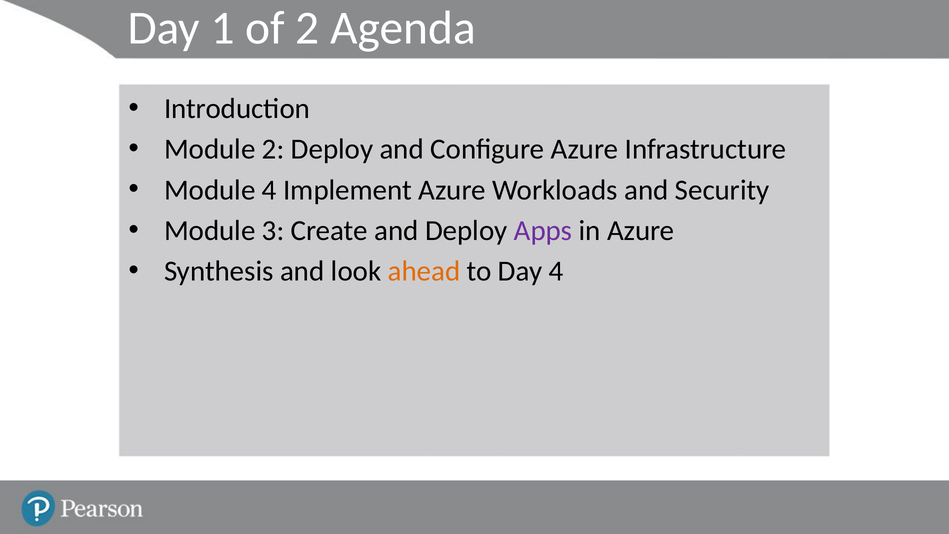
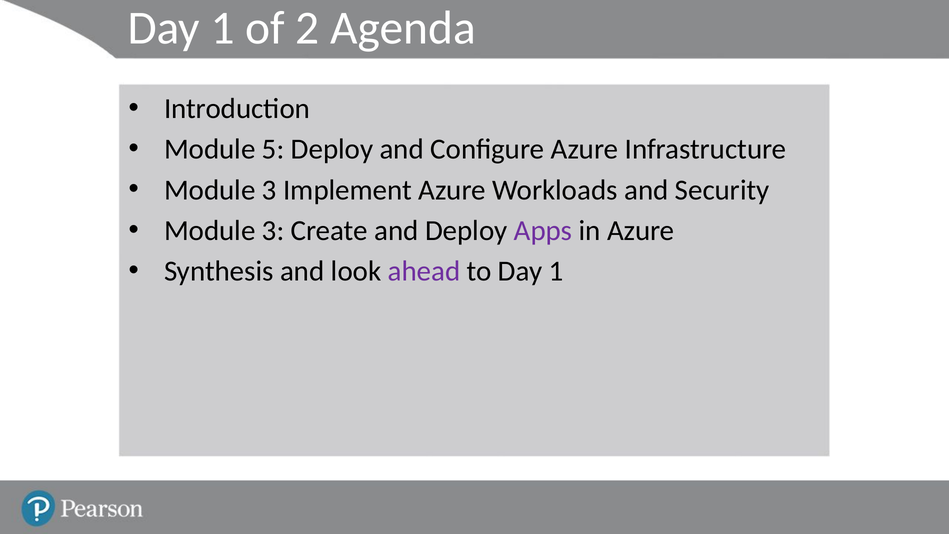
Module 2: 2 -> 5
4 at (269, 190): 4 -> 3
ahead colour: orange -> purple
to Day 4: 4 -> 1
